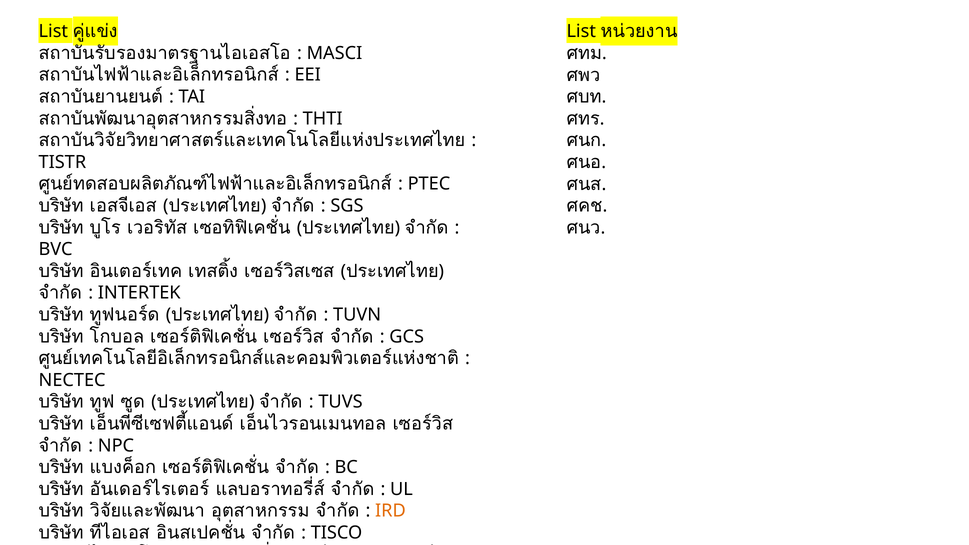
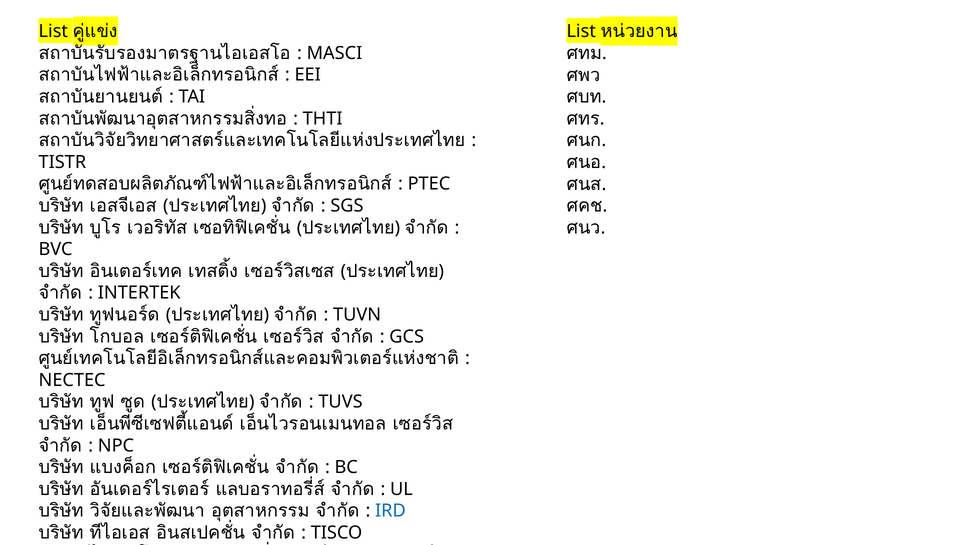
IRD colour: orange -> blue
